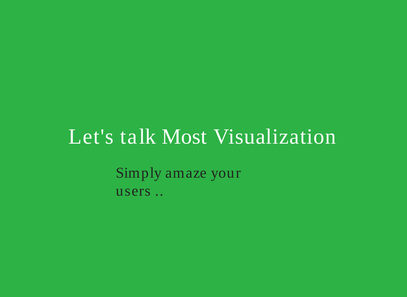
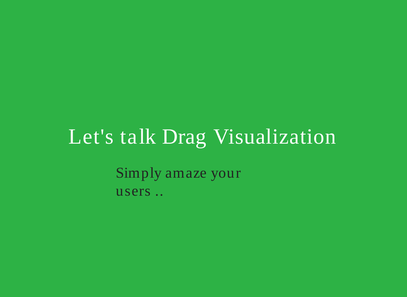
Most: Most -> Drag
